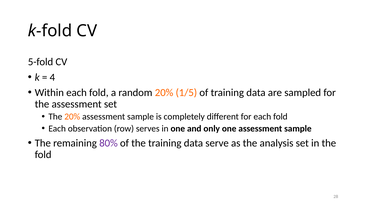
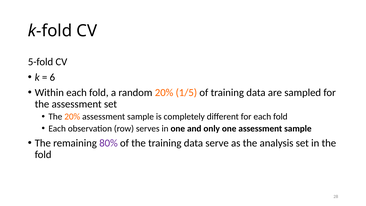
4: 4 -> 6
